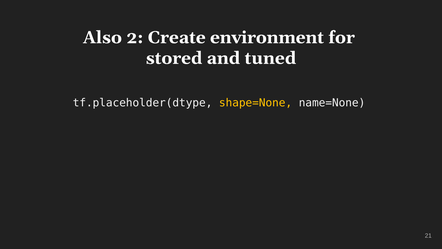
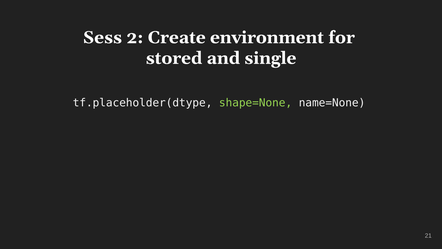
Also: Also -> Sess
tuned: tuned -> single
shape=None colour: yellow -> light green
